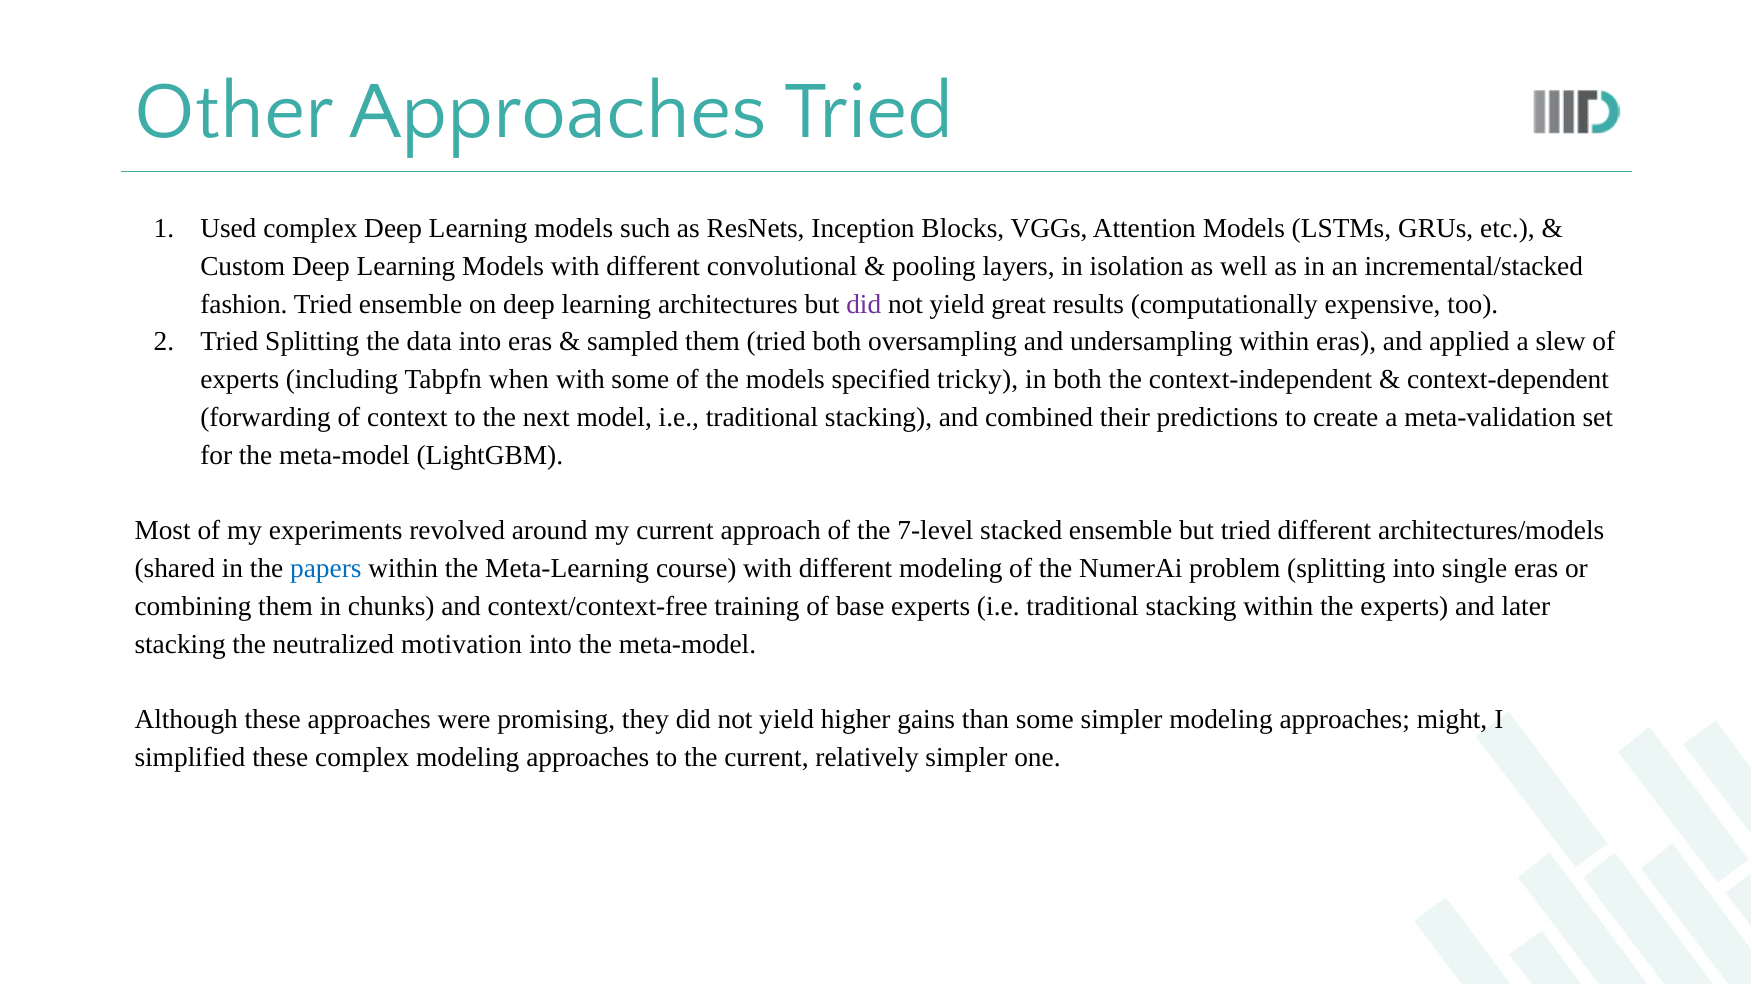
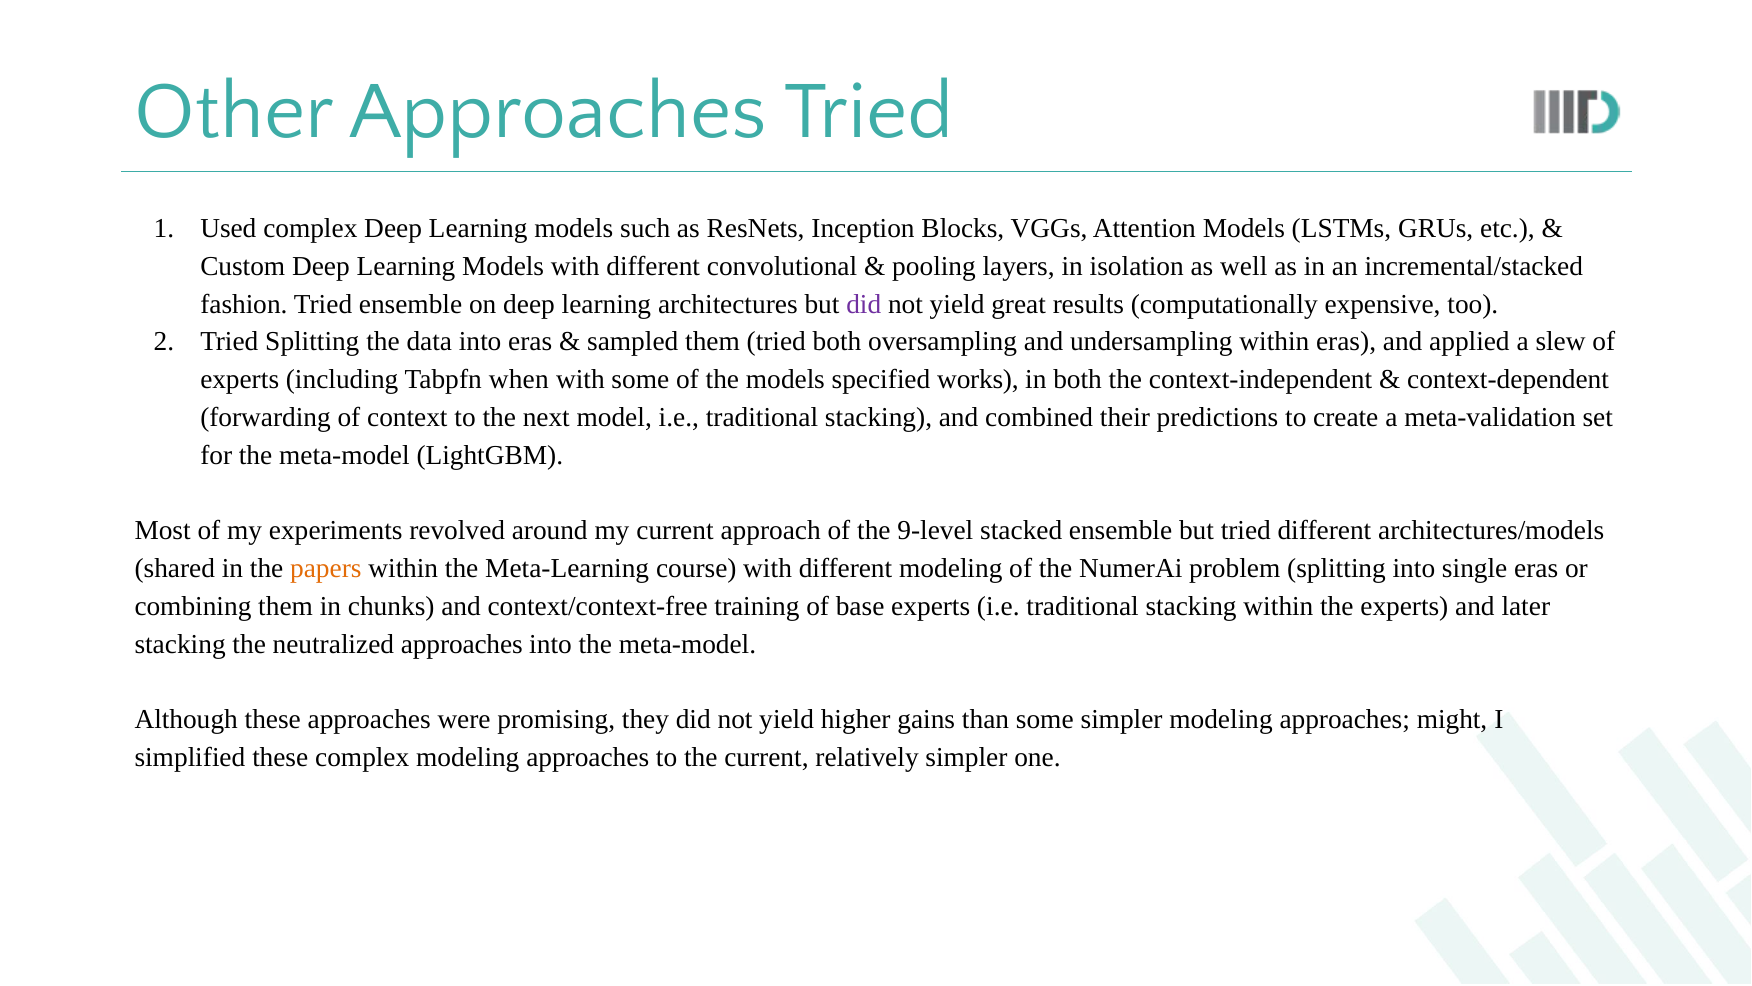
tricky: tricky -> works
7-level: 7-level -> 9-level
papers colour: blue -> orange
neutralized motivation: motivation -> approaches
